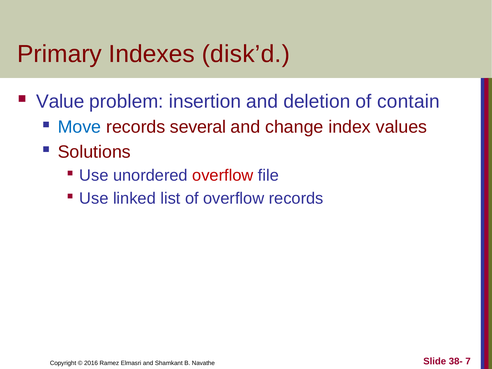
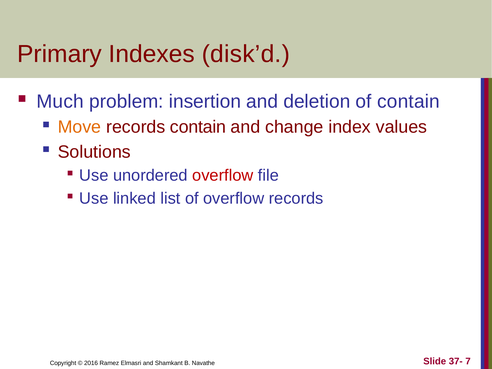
Value: Value -> Much
Move colour: blue -> orange
records several: several -> contain
38-: 38- -> 37-
